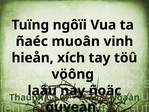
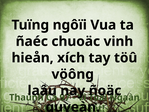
muoân: muoân -> chuoäc
